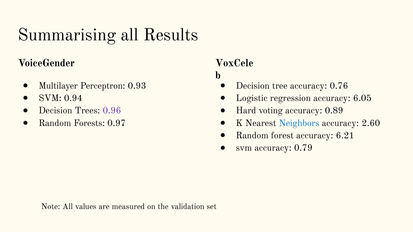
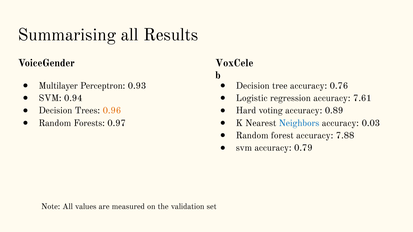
6.05: 6.05 -> 7.61
0.96 colour: purple -> orange
2.60: 2.60 -> 0.03
6.21: 6.21 -> 7.88
